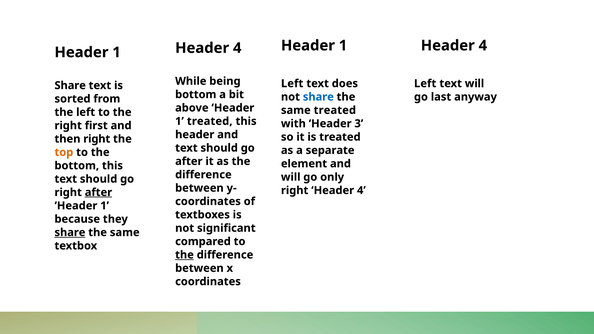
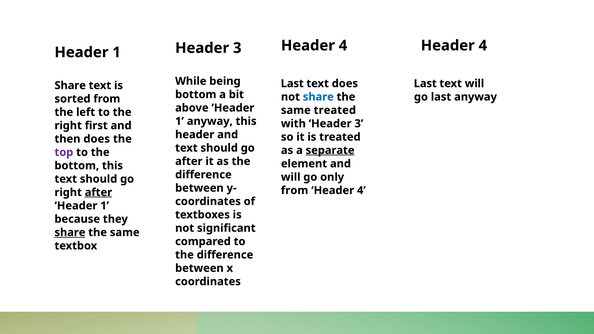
1 at (343, 46): 1 -> 4
4 at (237, 48): 4 -> 3
Left at (292, 84): Left -> Last
Left at (425, 84): Left -> Last
1 treated: treated -> anyway
then right: right -> does
separate underline: none -> present
top colour: orange -> purple
right at (295, 190): right -> from
the at (184, 255) underline: present -> none
